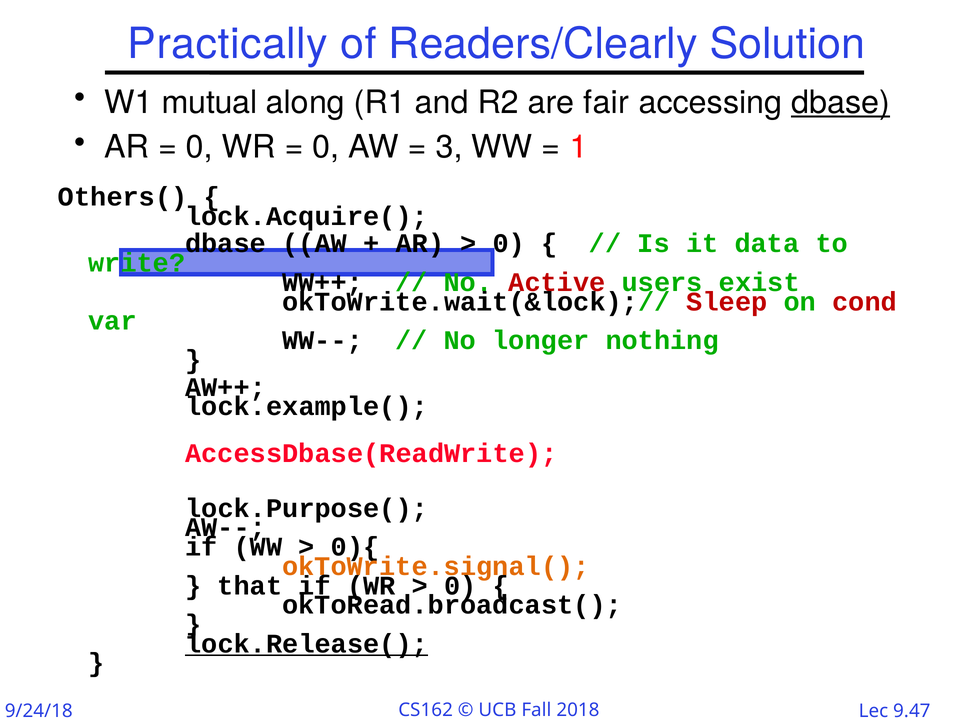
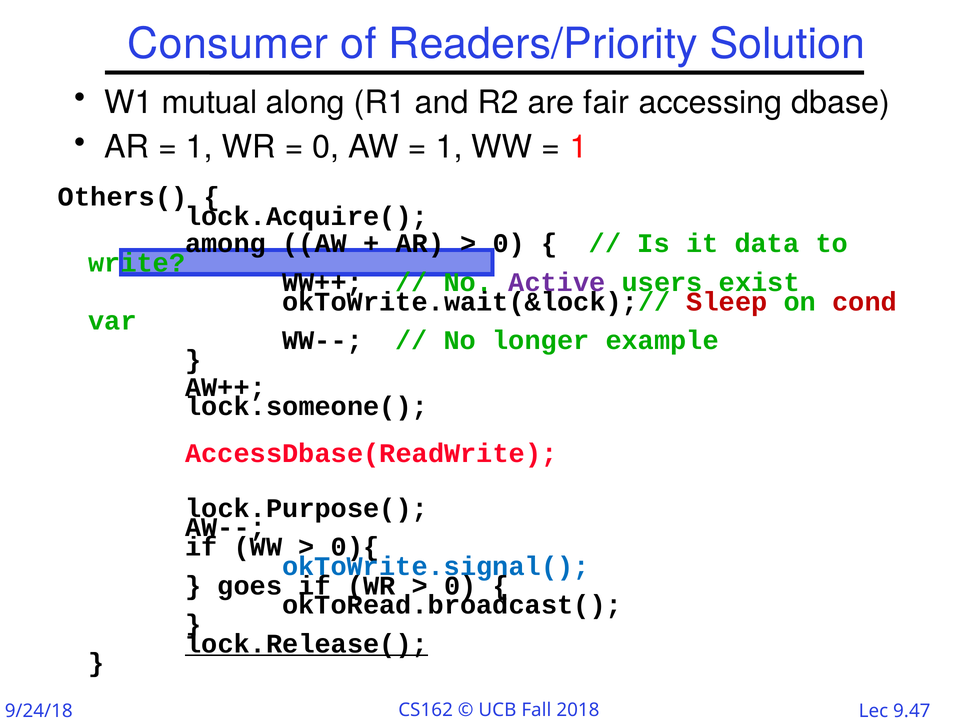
Practically: Practically -> Consumer
Readers/Clearly: Readers/Clearly -> Readers/Priority
dbase at (841, 103) underline: present -> none
0 at (199, 147): 0 -> 1
3 at (449, 147): 3 -> 1
dbase at (226, 244): dbase -> among
Active colour: red -> purple
nothing: nothing -> example
lock.example(: lock.example( -> lock.someone(
okToWrite.signal( colour: orange -> blue
that: that -> goes
